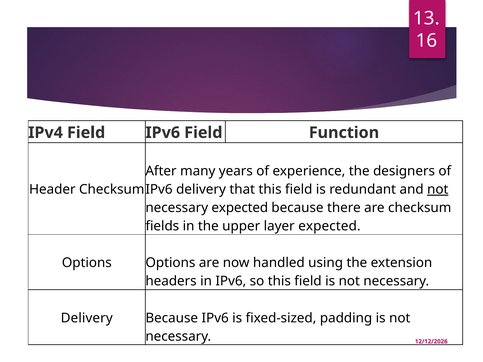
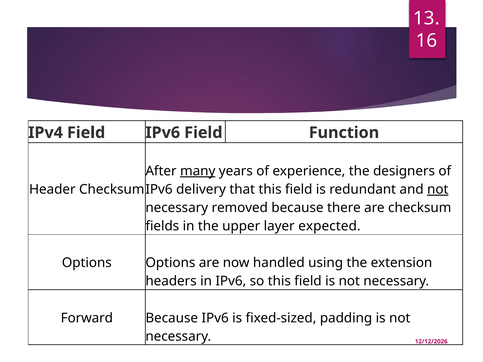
many underline: none -> present
necessary expected: expected -> removed
Delivery at (87, 318): Delivery -> Forward
